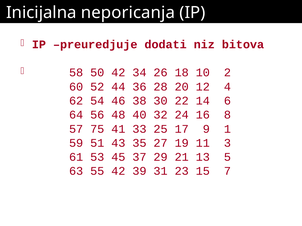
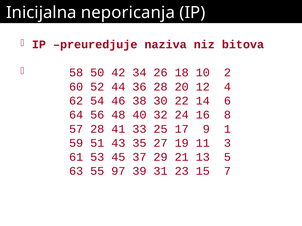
dodati: dodati -> naziva
57 75: 75 -> 28
55 42: 42 -> 97
